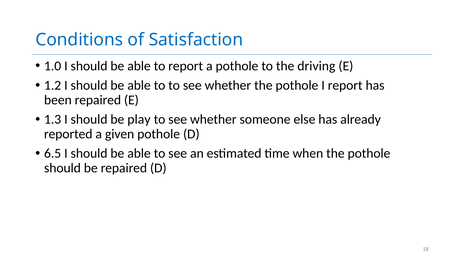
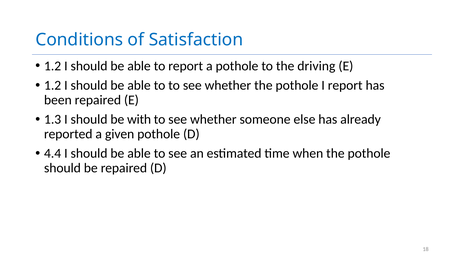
1.0 at (53, 66): 1.0 -> 1.2
play: play -> with
6.5: 6.5 -> 4.4
